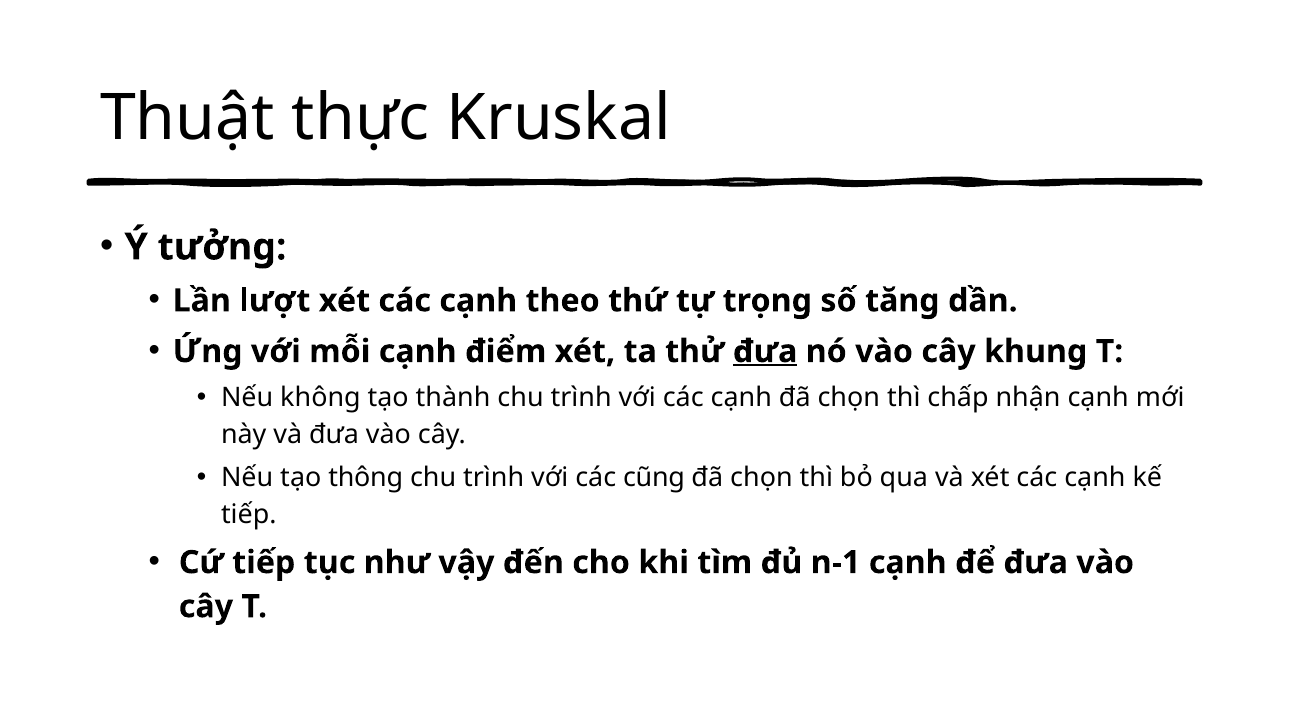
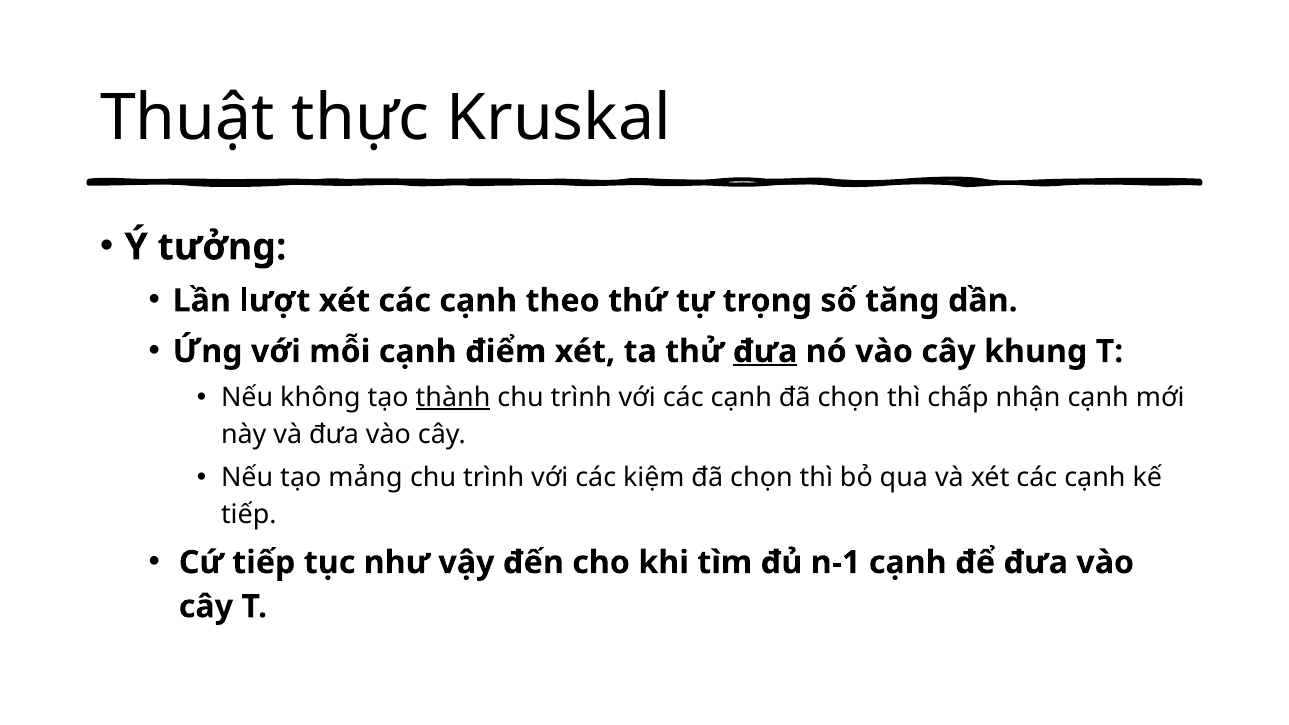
thành underline: none -> present
thông: thông -> mảng
cũng: cũng -> kiệm
